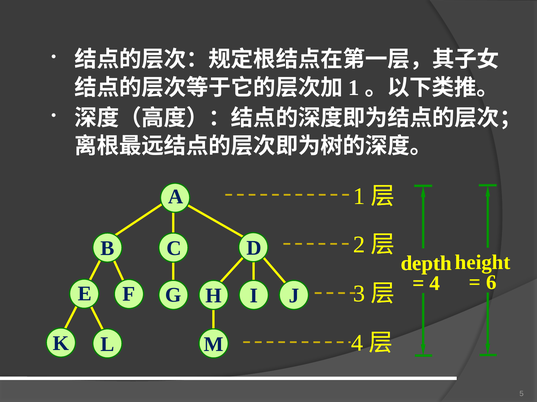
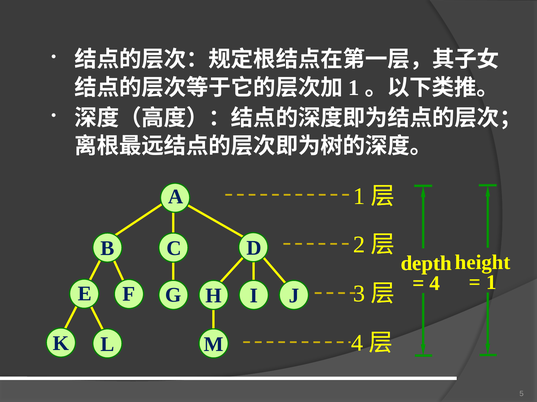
6 at (491, 283): 6 -> 1
